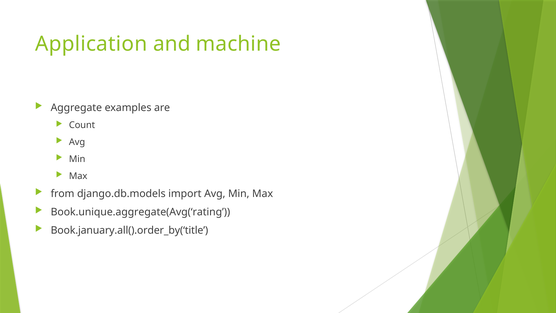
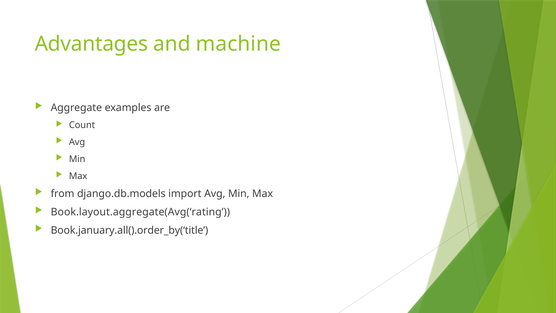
Application: Application -> Advantages
Book.unique.aggregate(Avg(‘rating: Book.unique.aggregate(Avg(‘rating -> Book.layout.aggregate(Avg(‘rating
